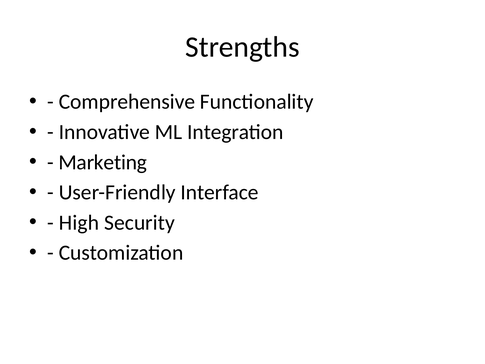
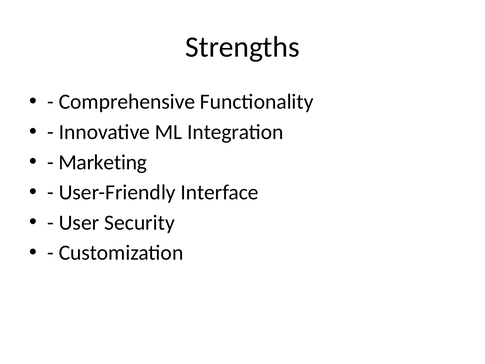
High: High -> User
